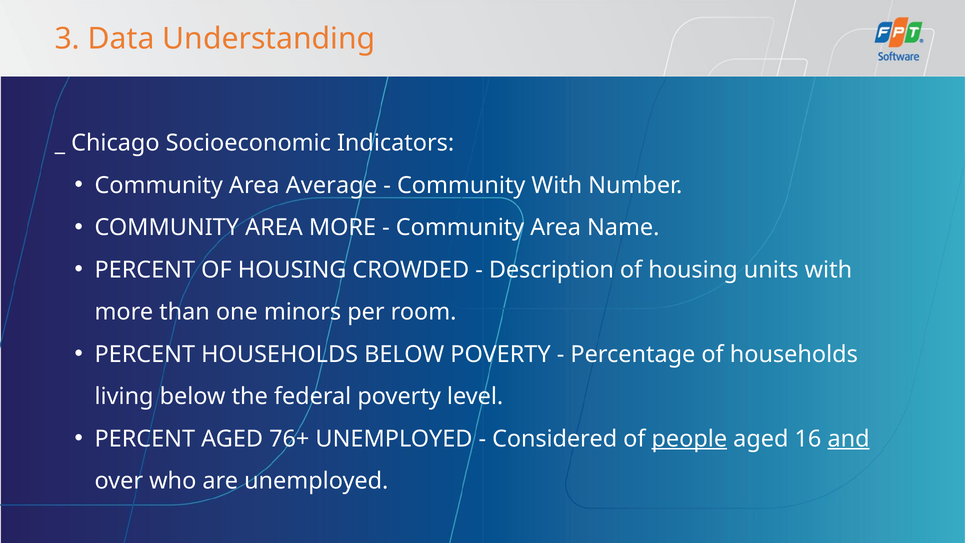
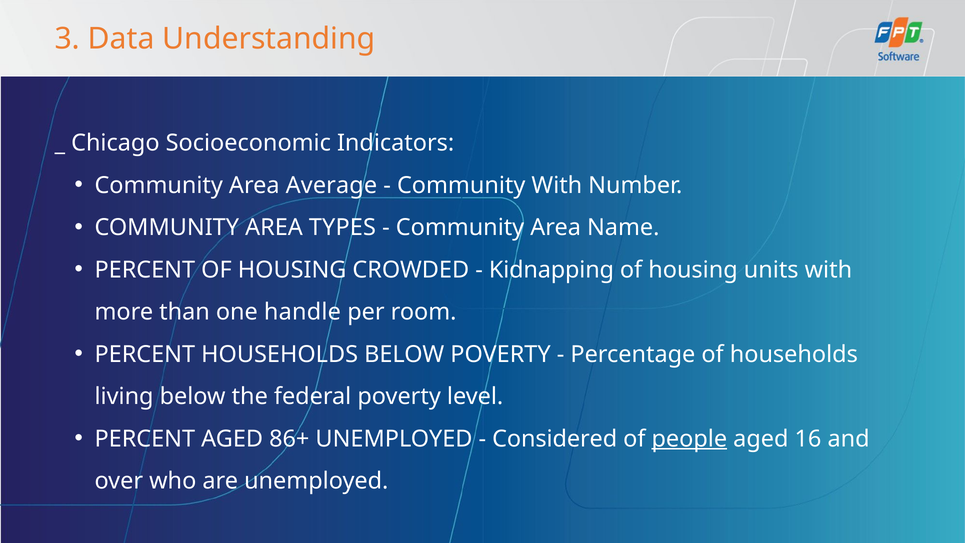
AREA MORE: MORE -> TYPES
Description: Description -> Kidnapping
minors: minors -> handle
76+: 76+ -> 86+
and underline: present -> none
